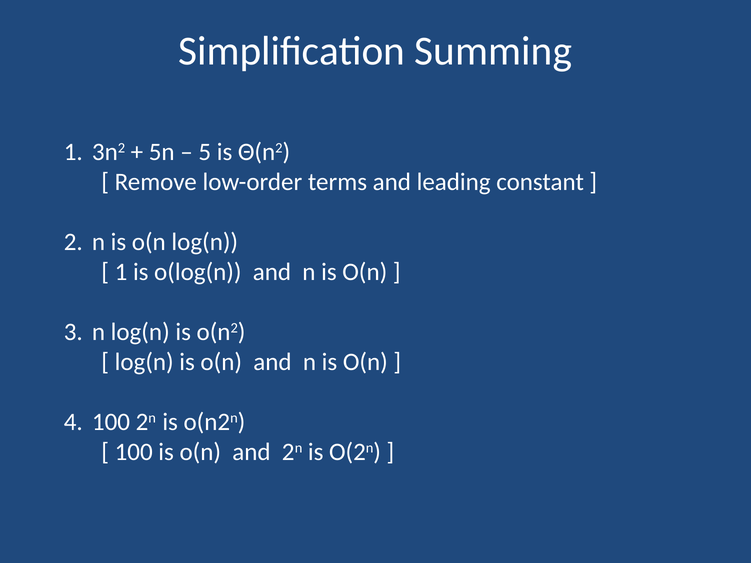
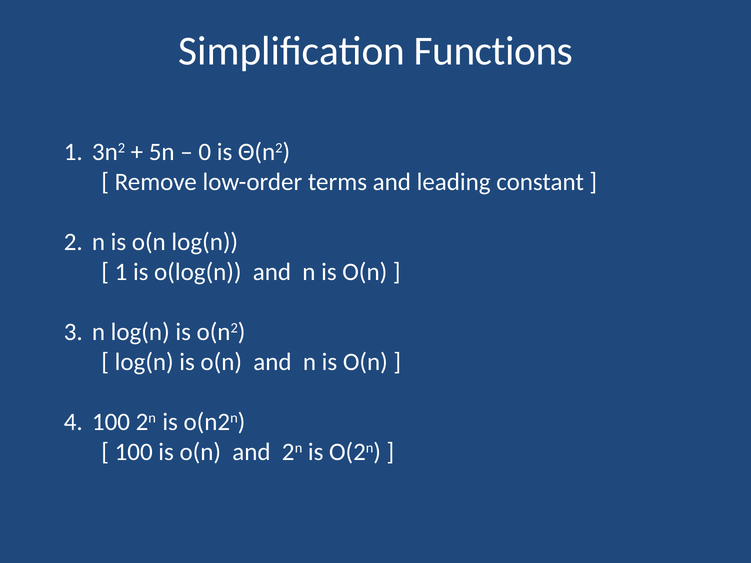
Summing: Summing -> Functions
5: 5 -> 0
